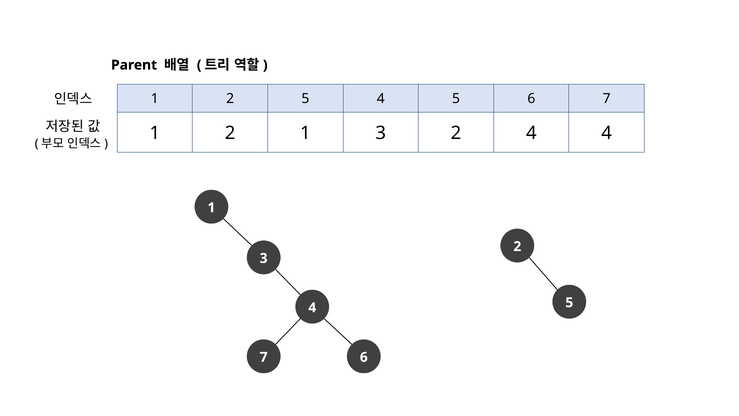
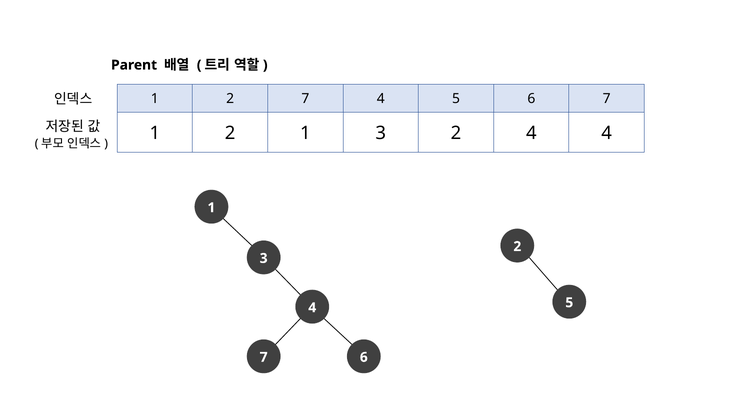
1 2 5: 5 -> 7
